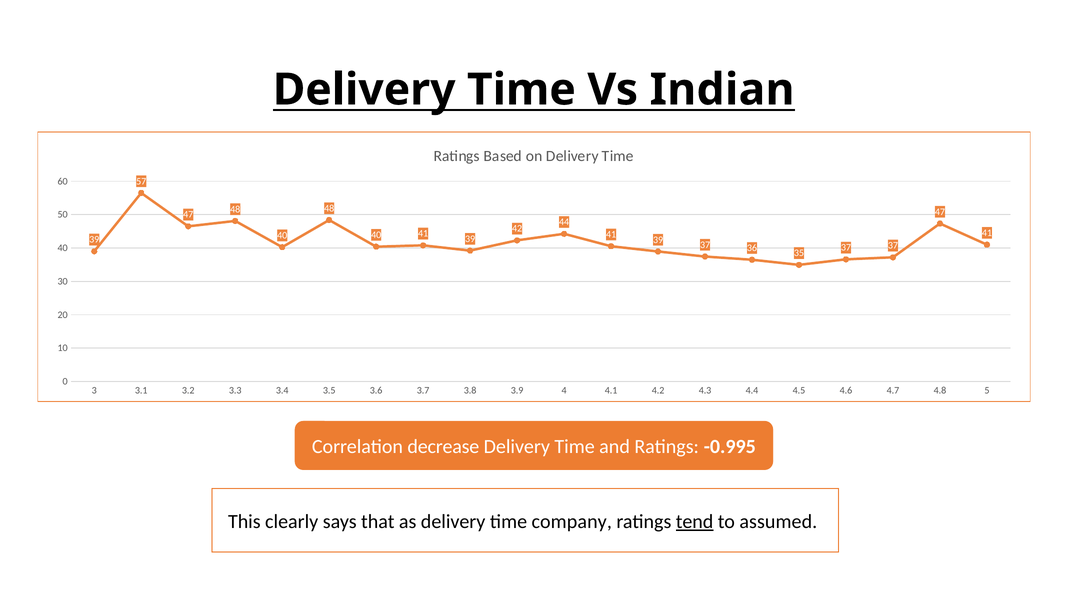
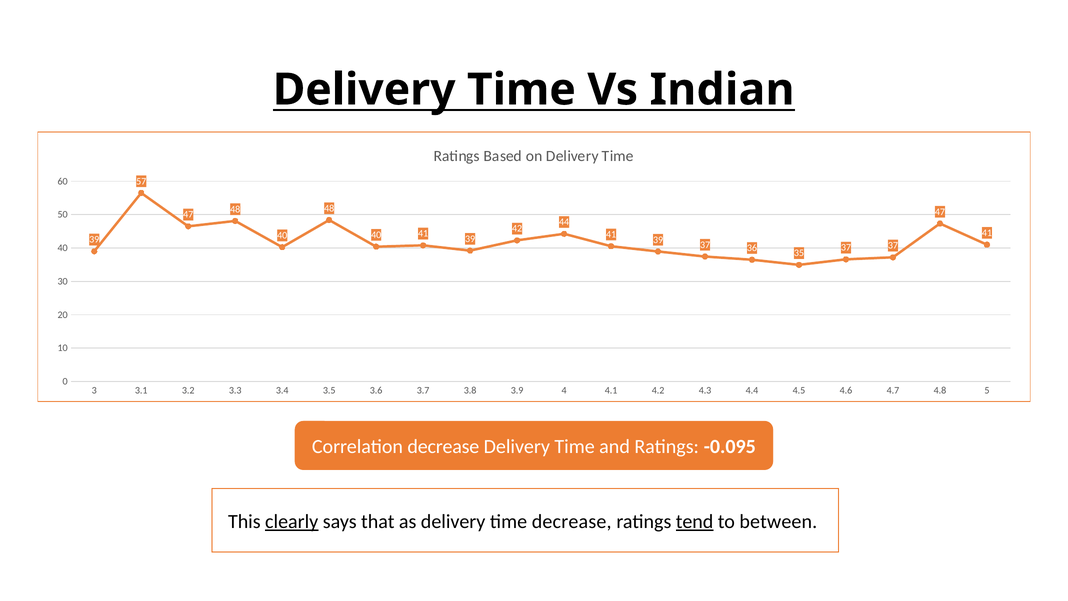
-0.995: -0.995 -> -0.095
clearly underline: none -> present
time company: company -> decrease
assumed: assumed -> between
